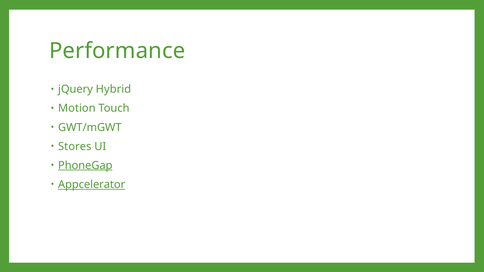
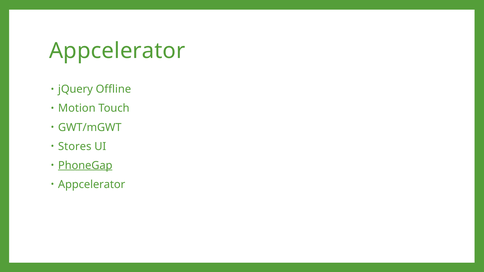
Performance at (117, 51): Performance -> Appcelerator
Hybrid: Hybrid -> Offline
Appcelerator at (92, 185) underline: present -> none
